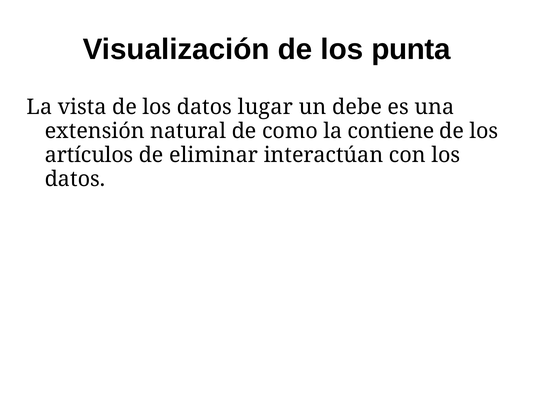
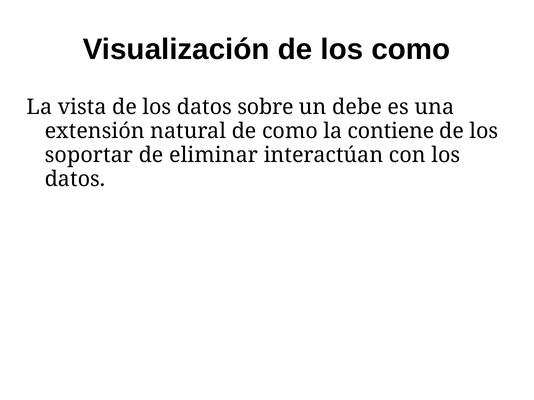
los punta: punta -> como
lugar: lugar -> sobre
artículos: artículos -> soportar
